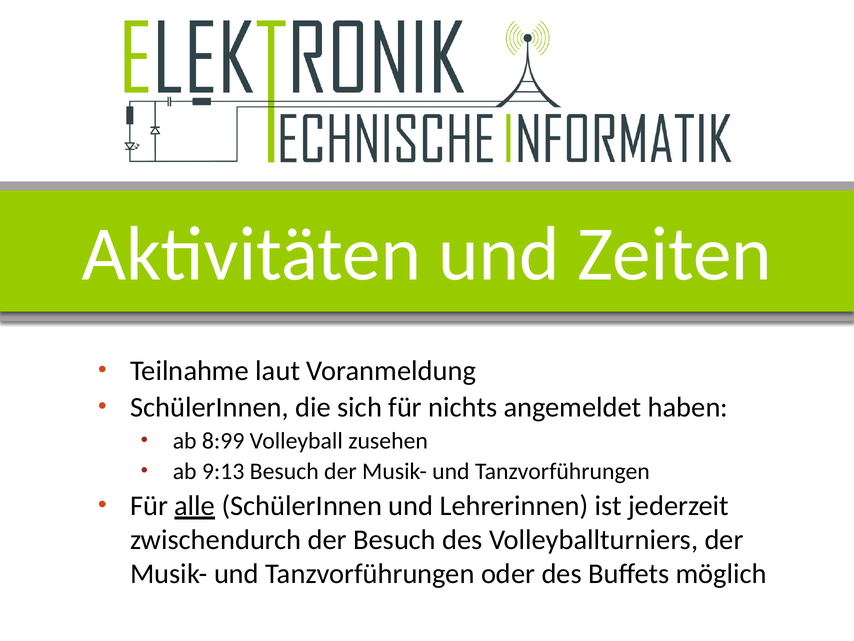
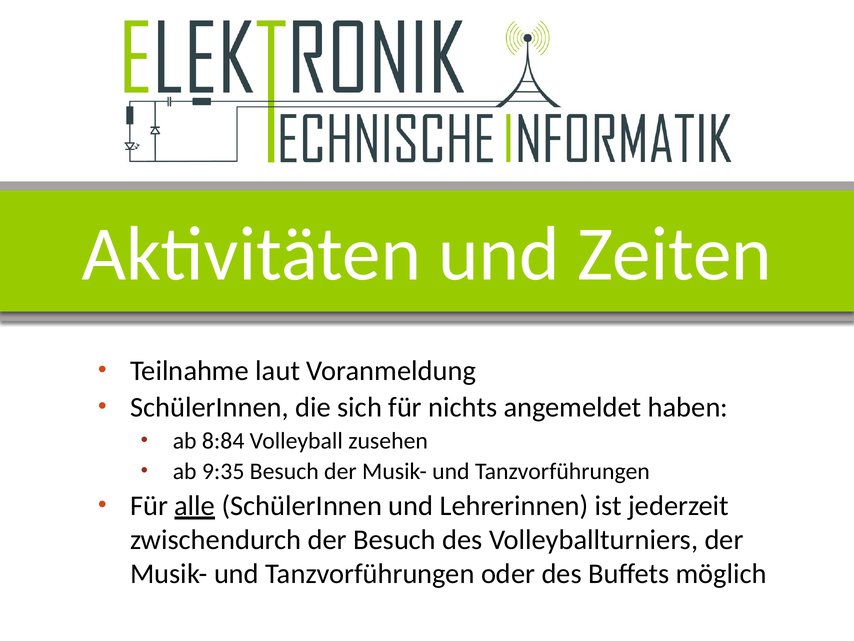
8:99: 8:99 -> 8:84
9:13: 9:13 -> 9:35
